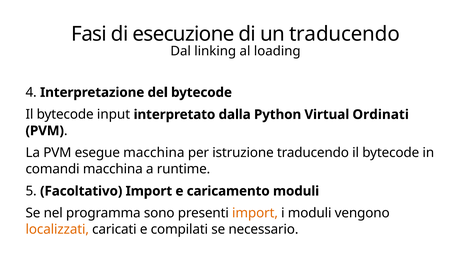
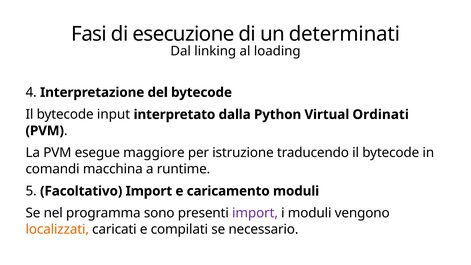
un traducendo: traducendo -> determinati
esegue macchina: macchina -> maggiore
import at (255, 213) colour: orange -> purple
